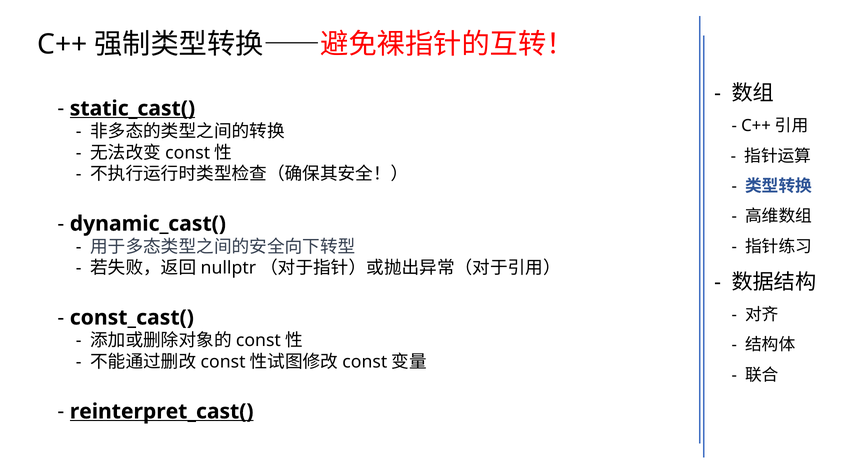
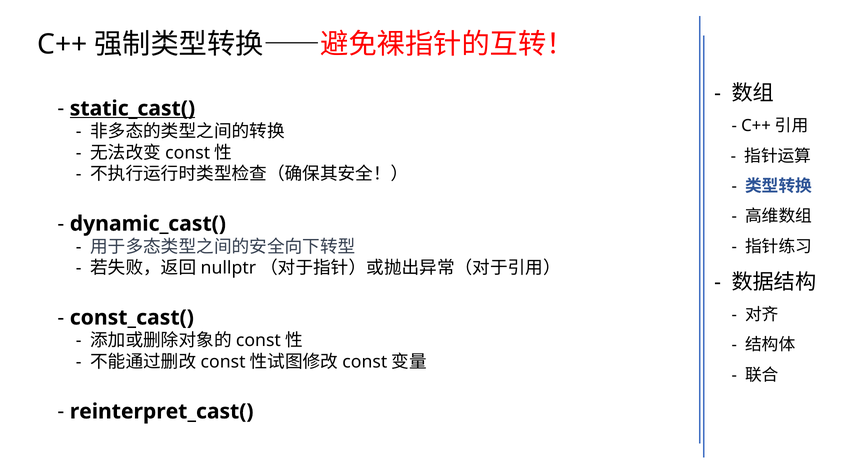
reinterpret_cast( underline: present -> none
